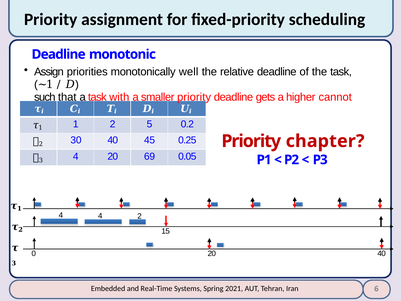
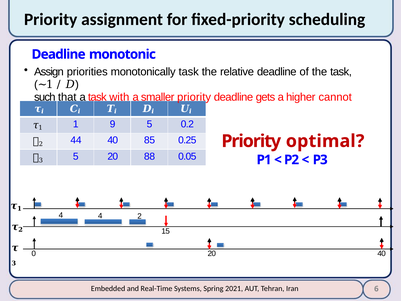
monotonically well: well -> task
1 2: 2 -> 9
30: 30 -> 44
45: 45 -> 85
chapter: chapter -> optimal
4 at (76, 156): 4 -> 5
69: 69 -> 88
